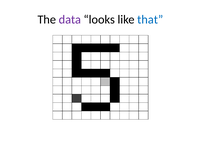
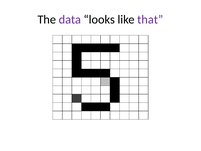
that colour: blue -> purple
